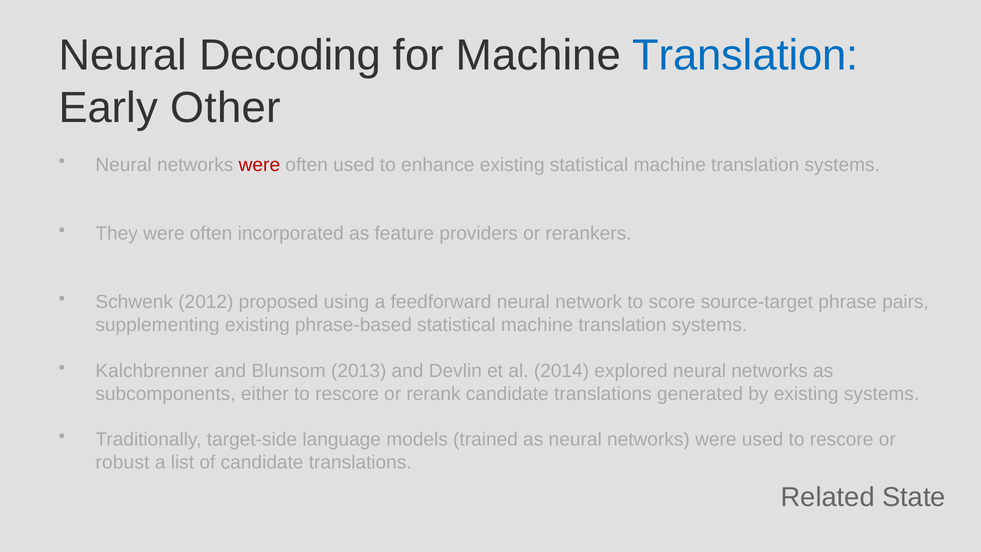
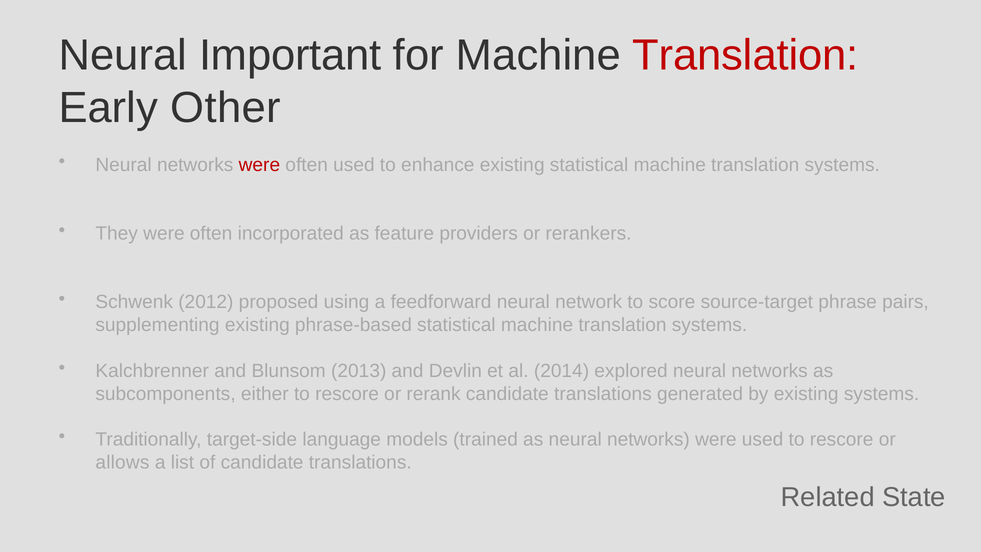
Decoding: Decoding -> Important
Translation at (745, 55) colour: blue -> red
robust: robust -> allows
